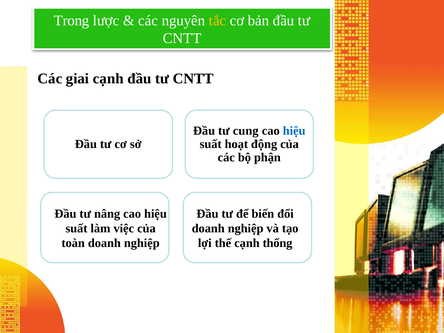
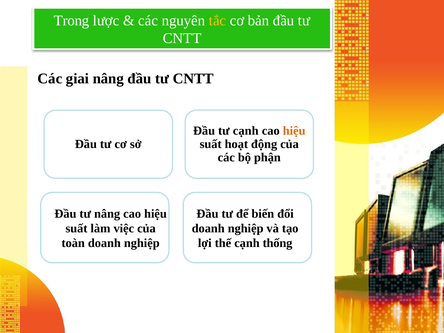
giai cạnh: cạnh -> nâng
tư cung: cung -> cạnh
hiệu at (294, 131) colour: blue -> orange
